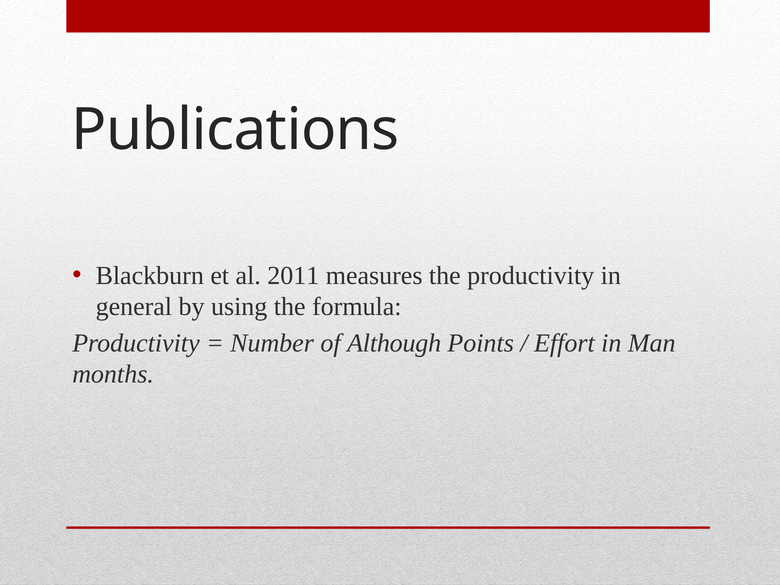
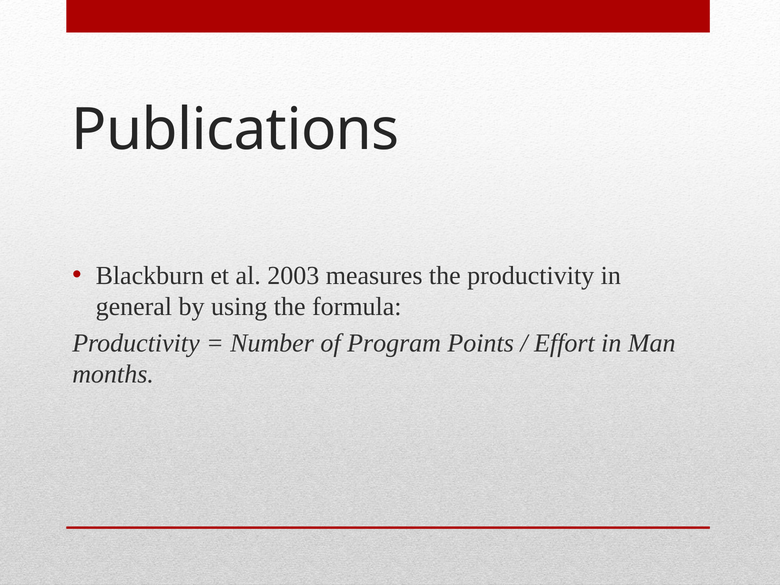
2011: 2011 -> 2003
Although: Although -> Program
